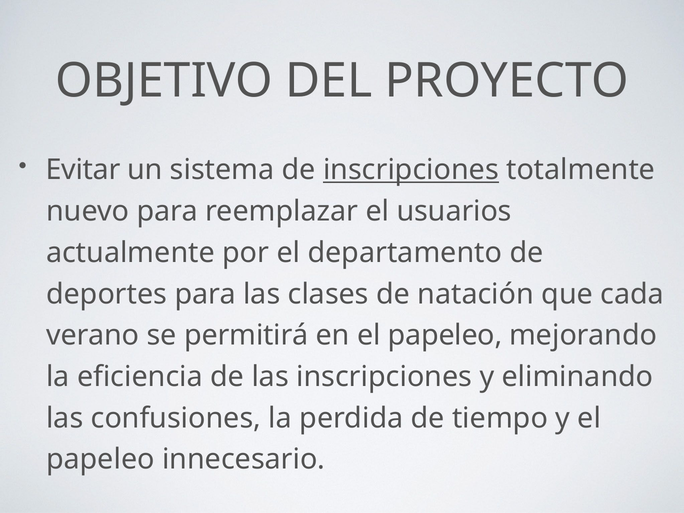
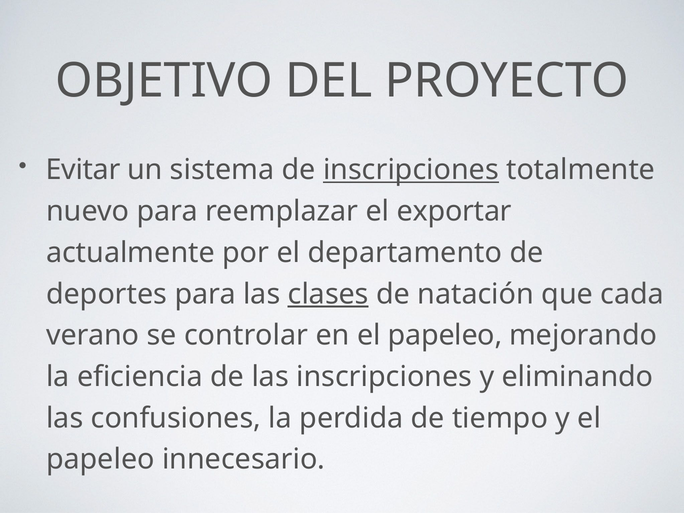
usuarios: usuarios -> exportar
clases underline: none -> present
permitirá: permitirá -> controlar
